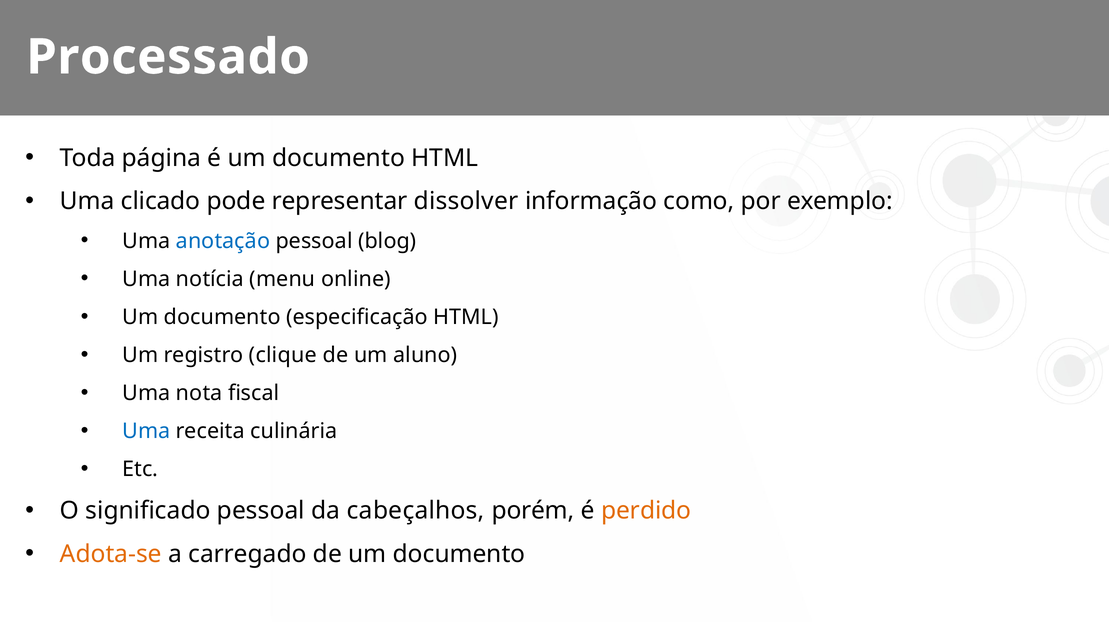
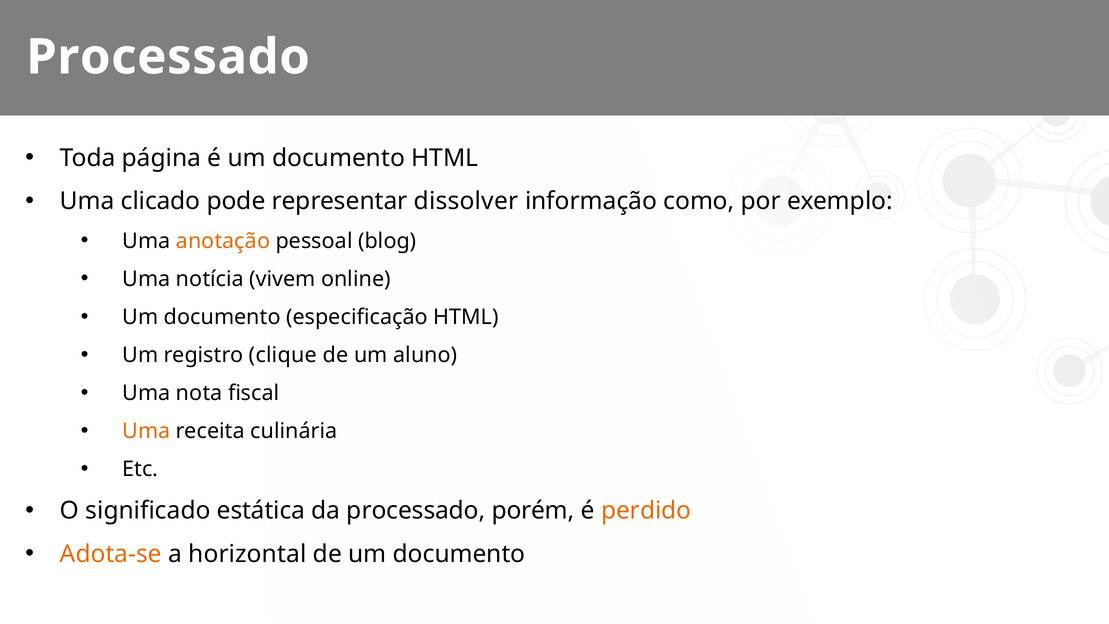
anotação colour: blue -> orange
menu: menu -> vivem
Uma at (146, 431) colour: blue -> orange
significado pessoal: pessoal -> estática
da cabeçalhos: cabeçalhos -> processado
carregado: carregado -> horizontal
